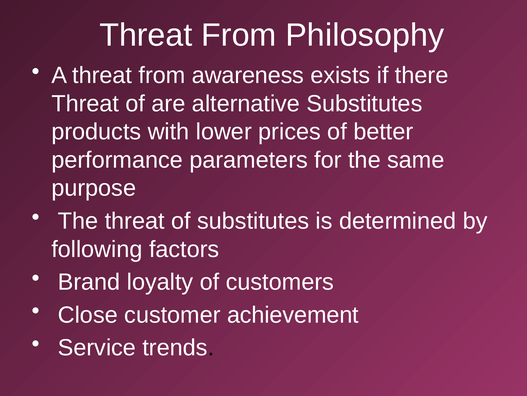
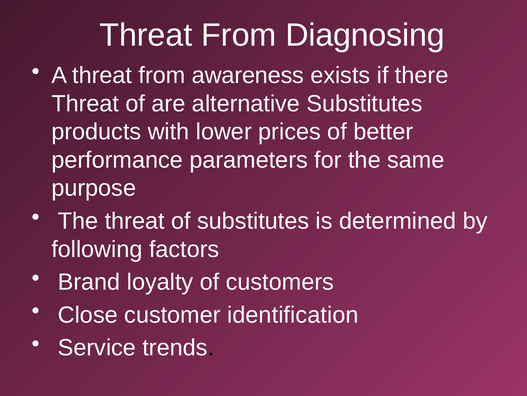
Philosophy: Philosophy -> Diagnosing
achievement: achievement -> identification
